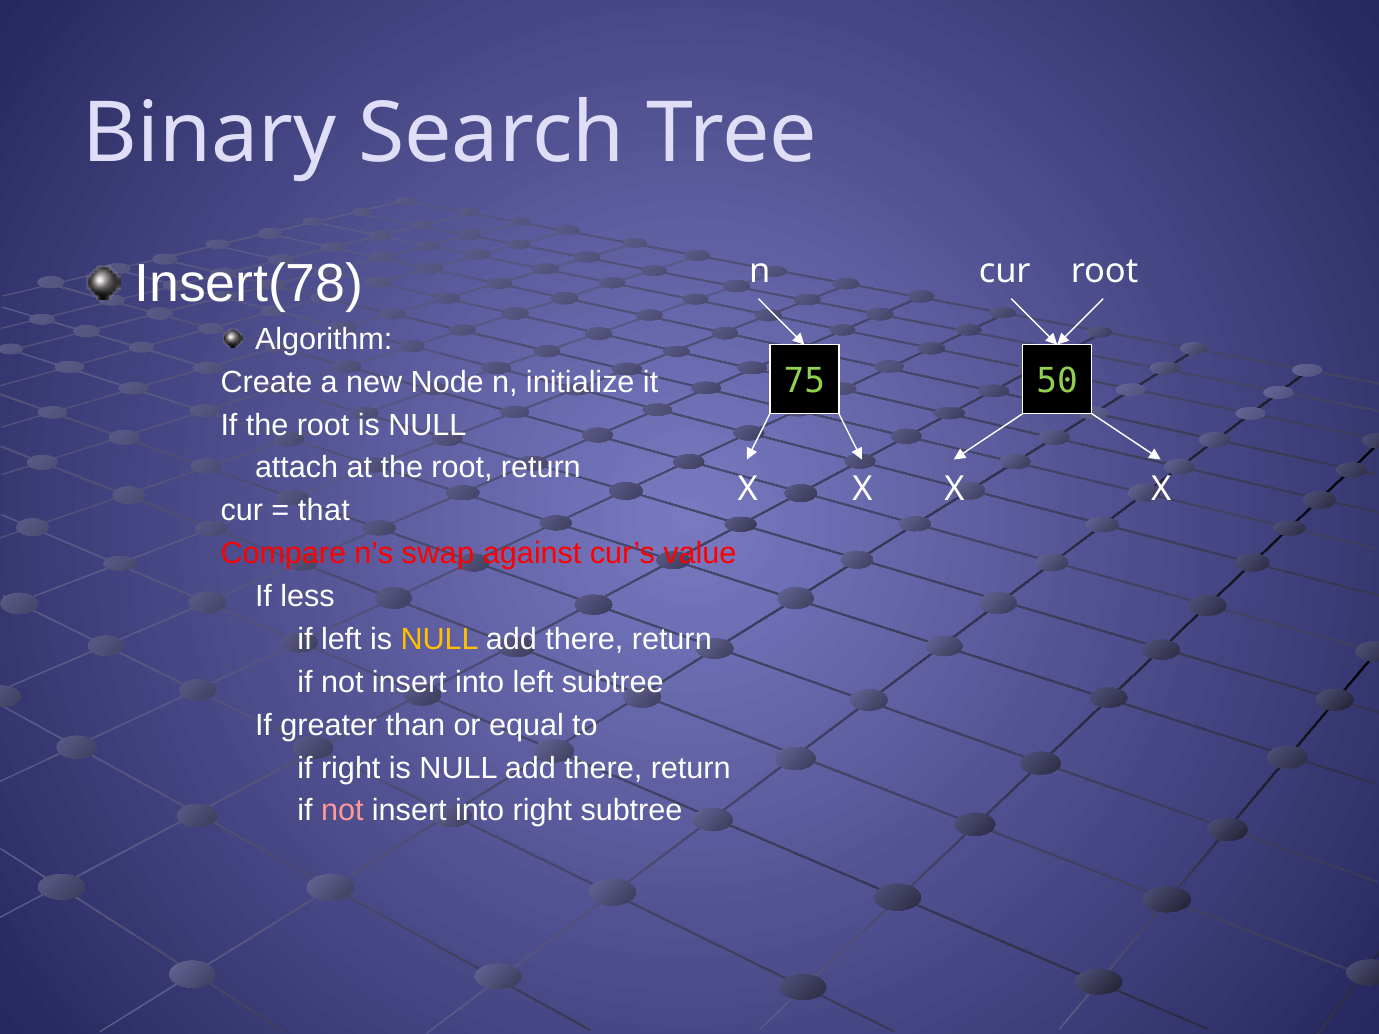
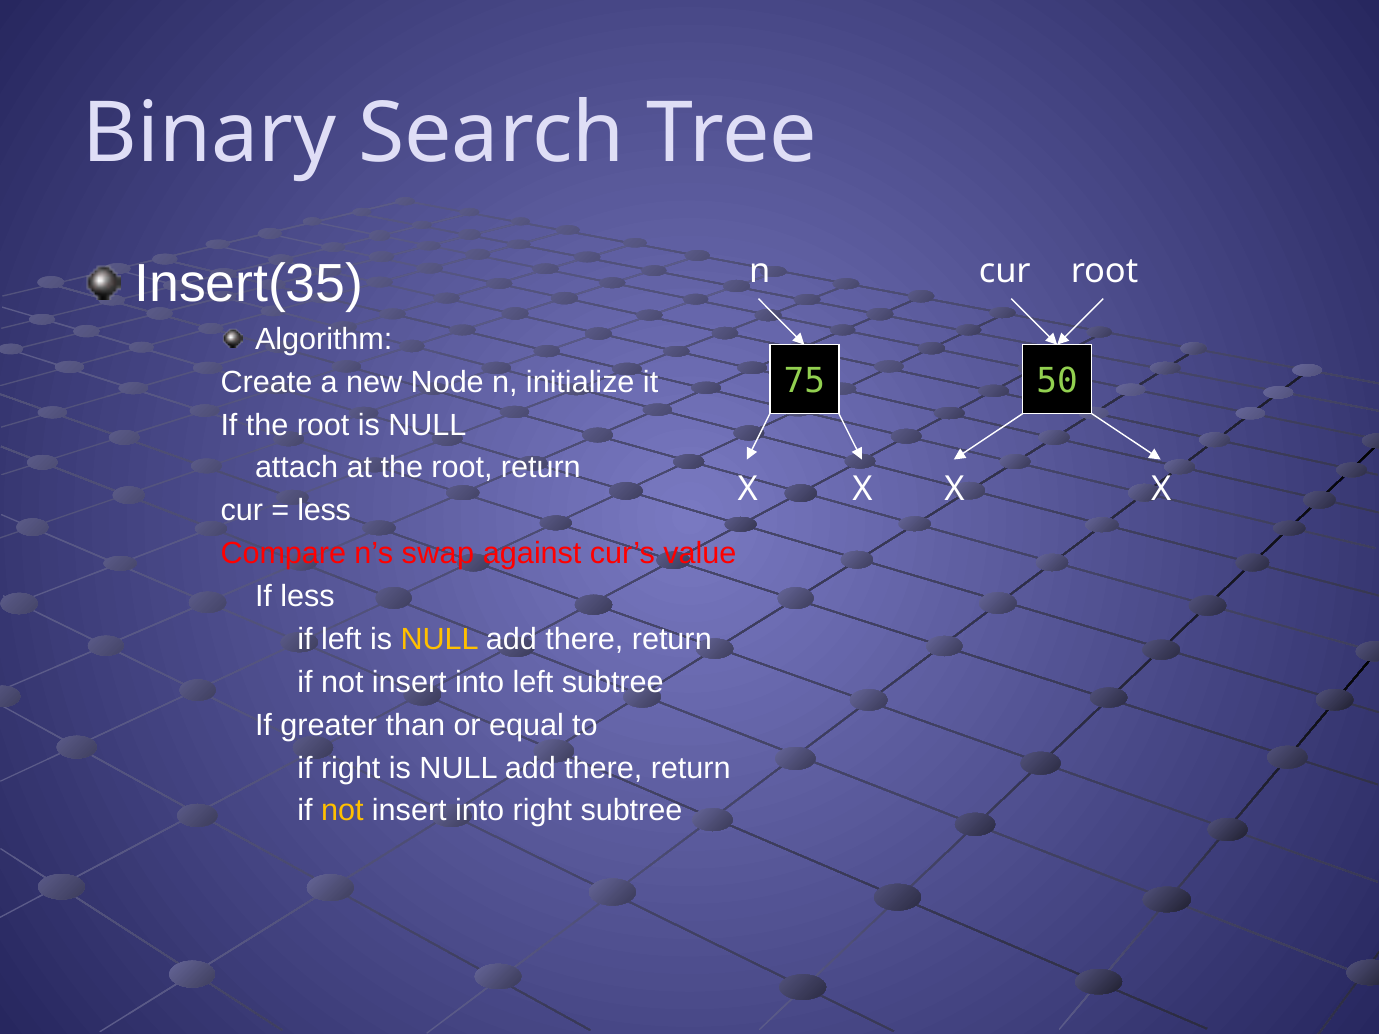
Insert(78: Insert(78 -> Insert(35
that at (324, 511): that -> less
not at (342, 811) colour: pink -> yellow
